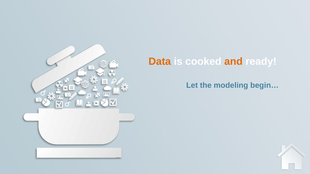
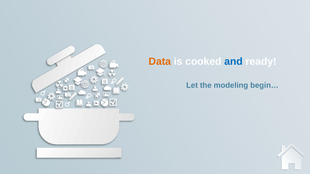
and colour: orange -> blue
